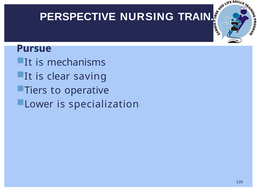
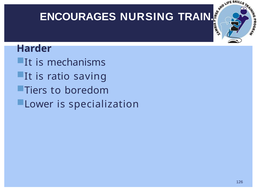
PERSPECTIVE: PERSPECTIVE -> ENCOURAGES
Pursue: Pursue -> Harder
clear: clear -> ratio
operative: operative -> boredom
